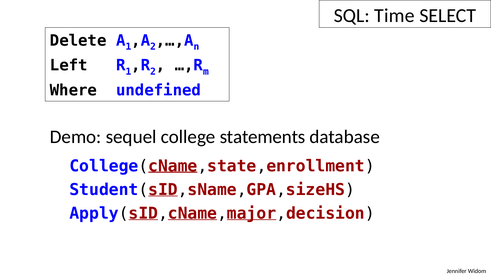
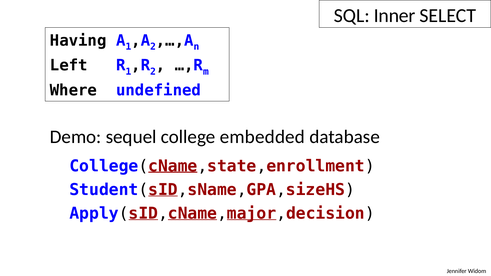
Time: Time -> Inner
Delete: Delete -> Having
statements: statements -> embedded
